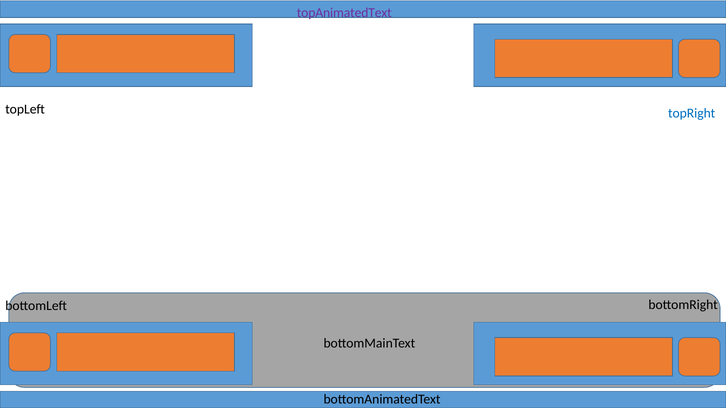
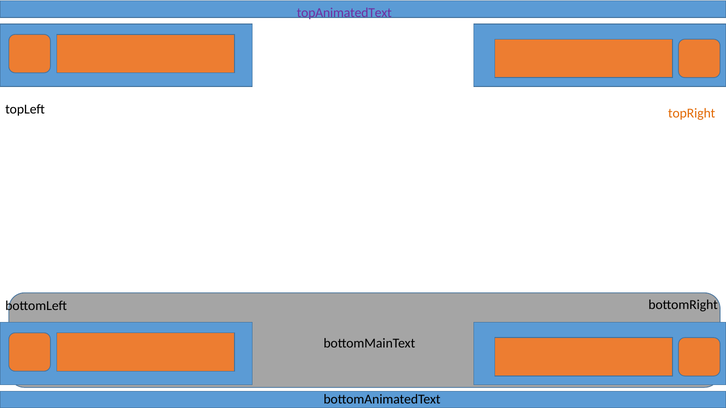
topRight colour: blue -> orange
